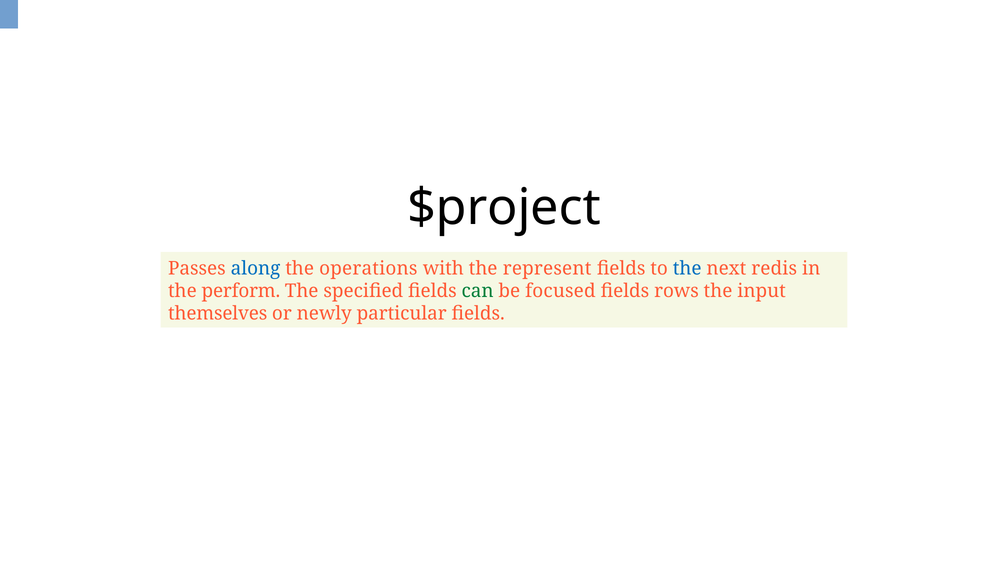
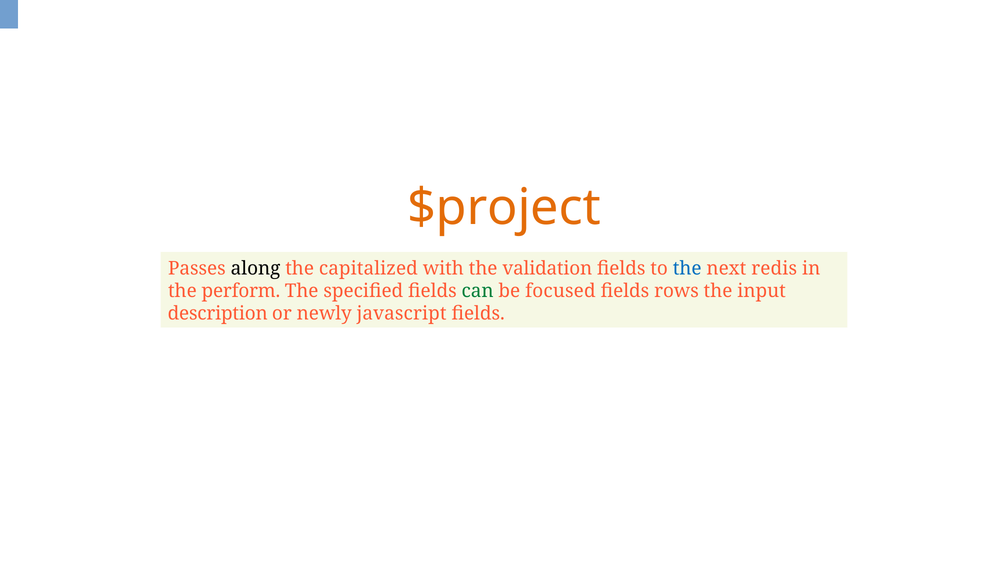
$project colour: black -> orange
along colour: blue -> black
operations: operations -> capitalized
represent: represent -> validation
themselves: themselves -> description
particular: particular -> javascript
